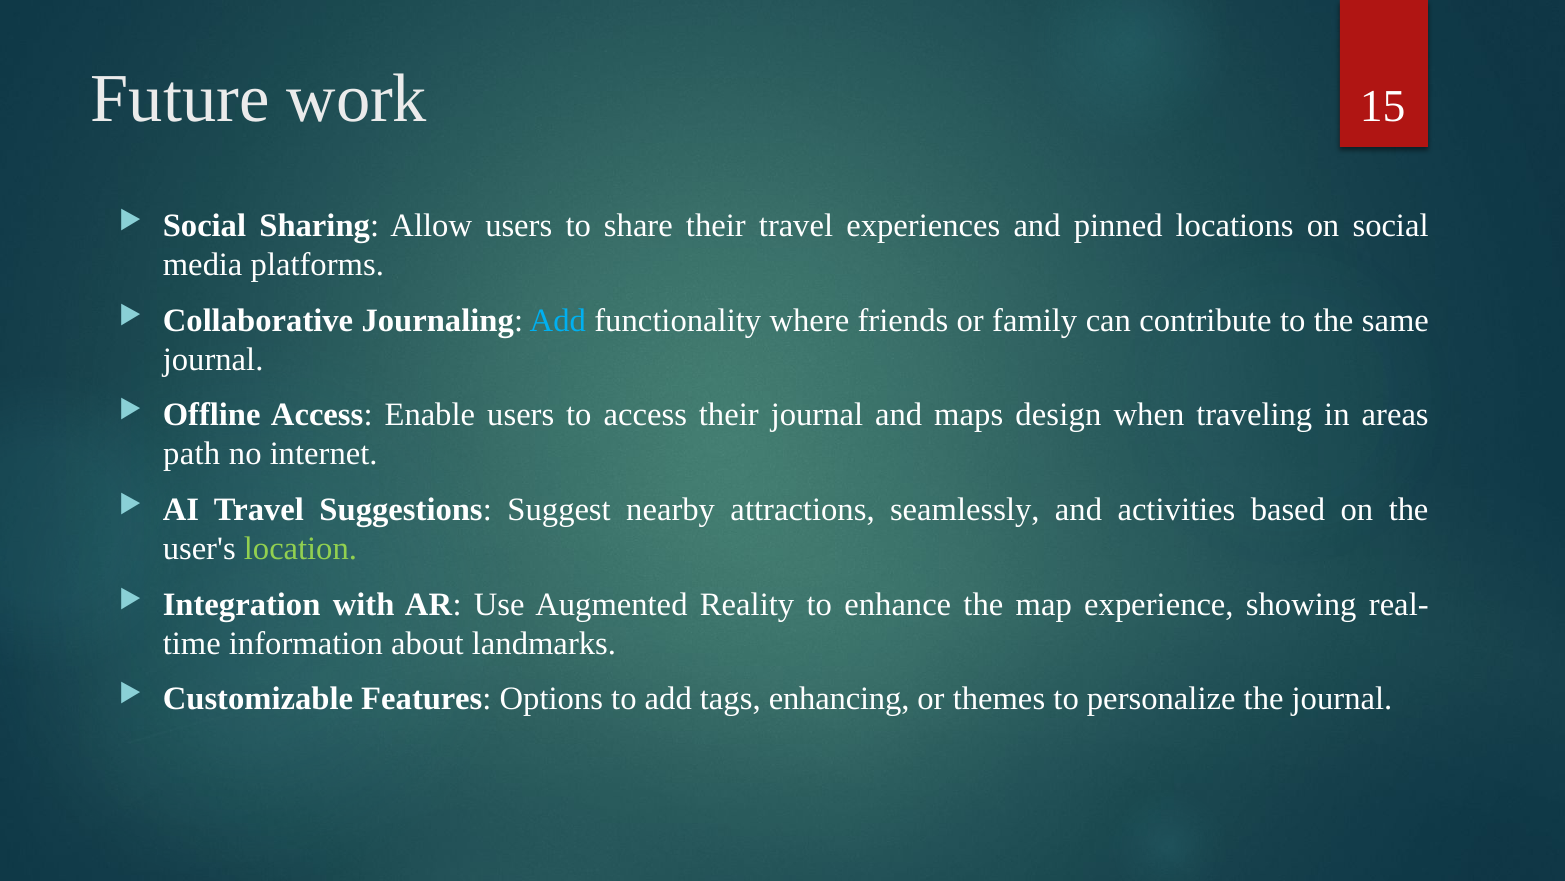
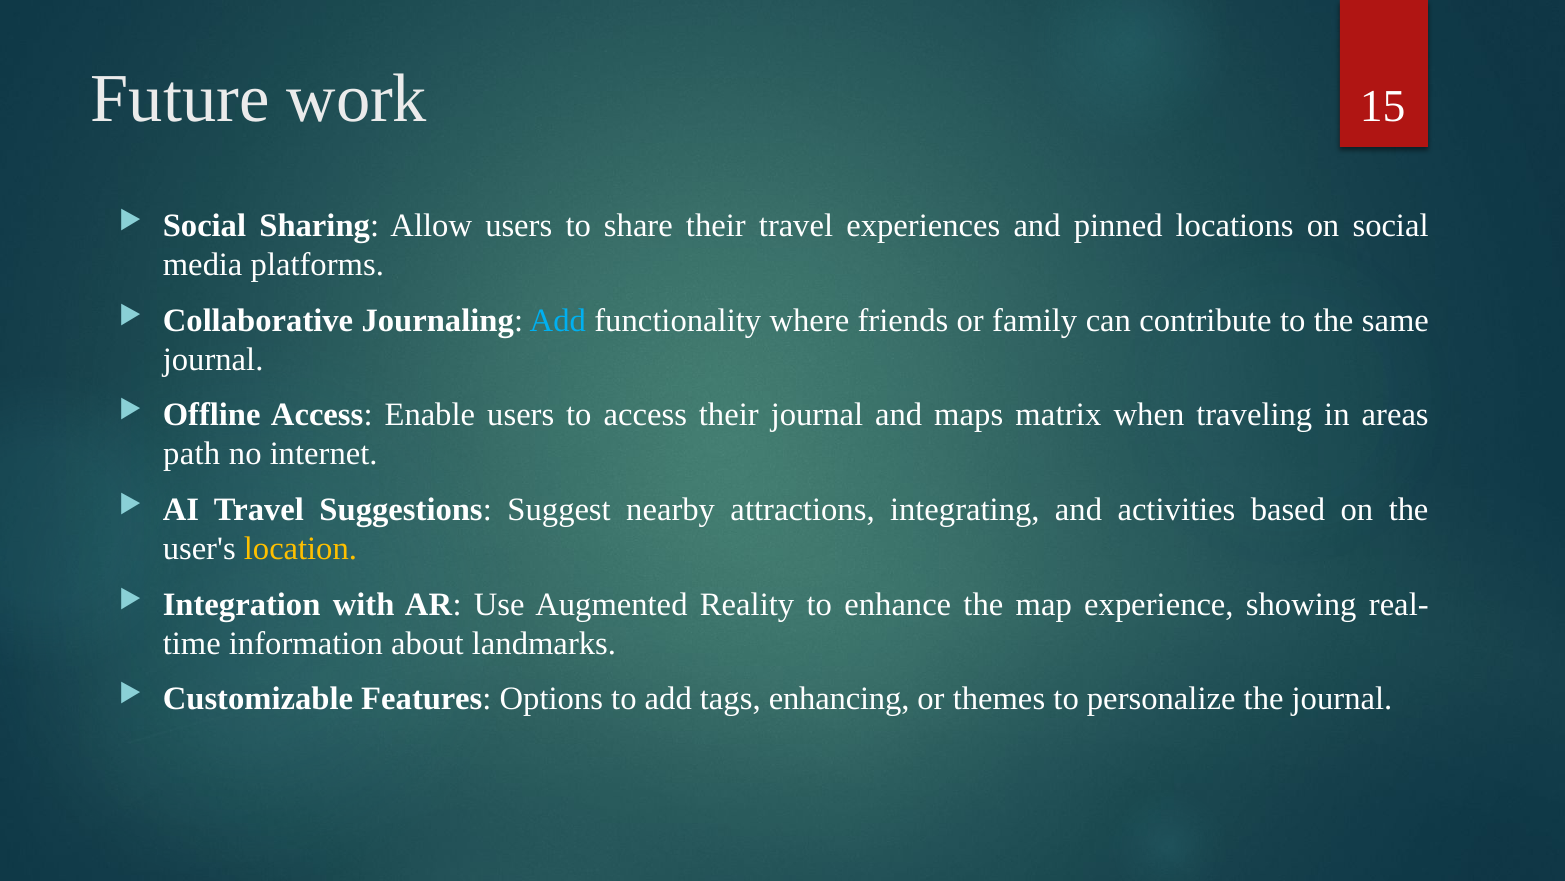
design: design -> matrix
seamlessly: seamlessly -> integrating
location colour: light green -> yellow
